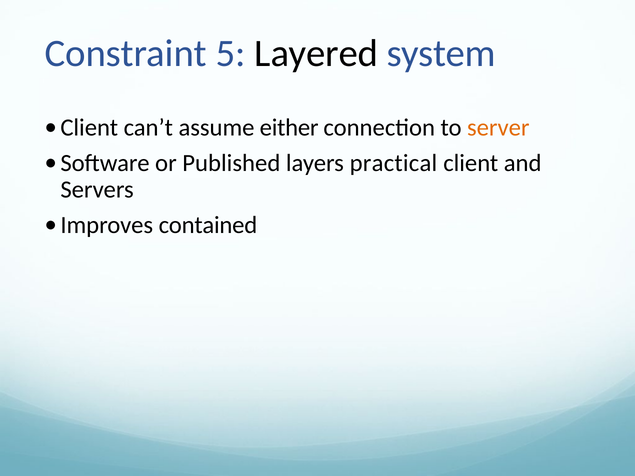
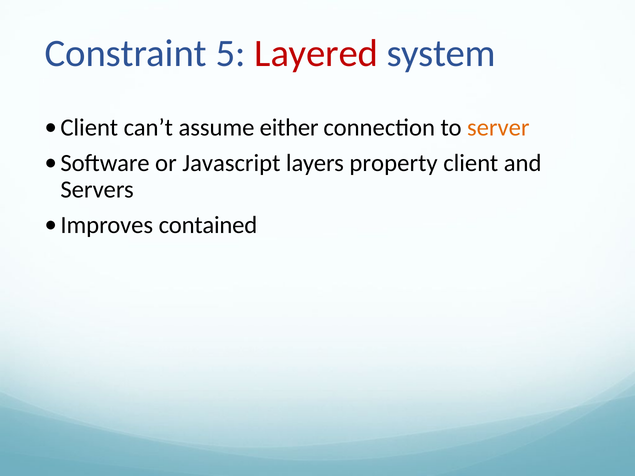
Layered colour: black -> red
Published: Published -> Javascript
practical: practical -> property
